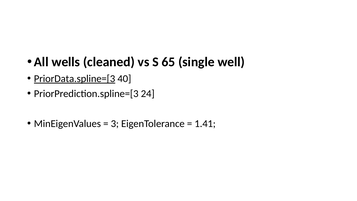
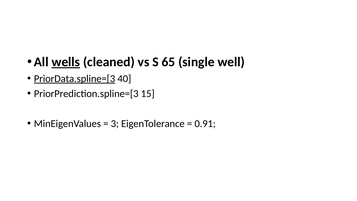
wells underline: none -> present
24: 24 -> 15
1.41: 1.41 -> 0.91
